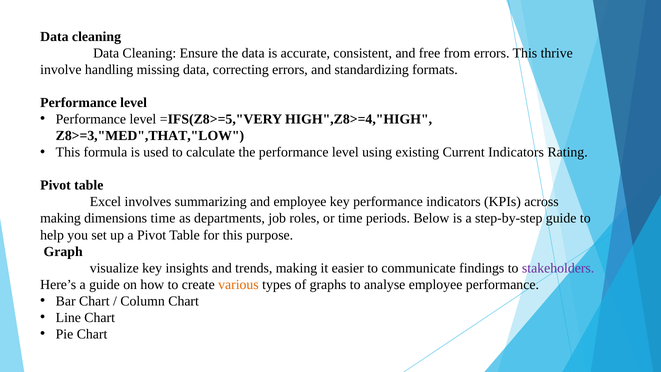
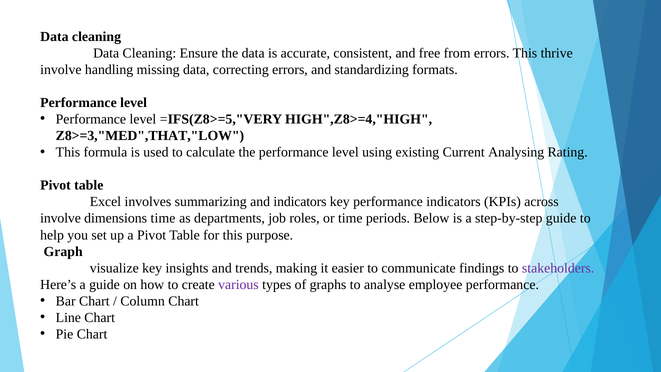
Current Indicators: Indicators -> Analysing
and employee: employee -> indicators
making at (61, 218): making -> involve
various colour: orange -> purple
